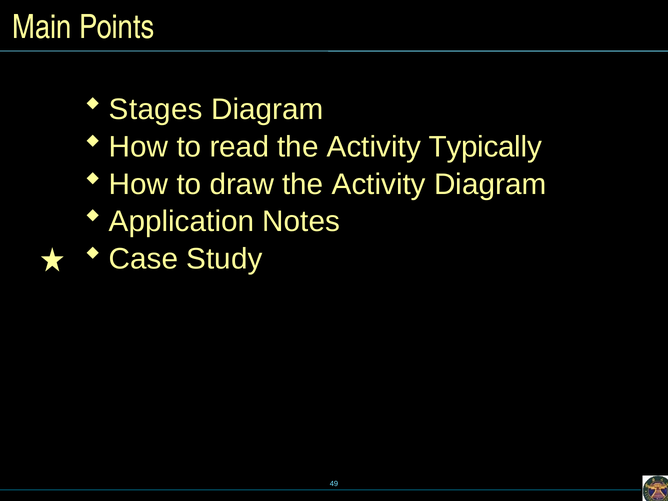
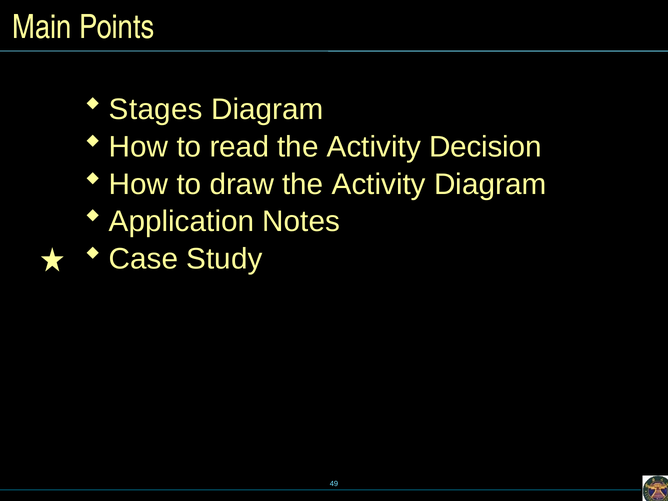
Typically: Typically -> Decision
